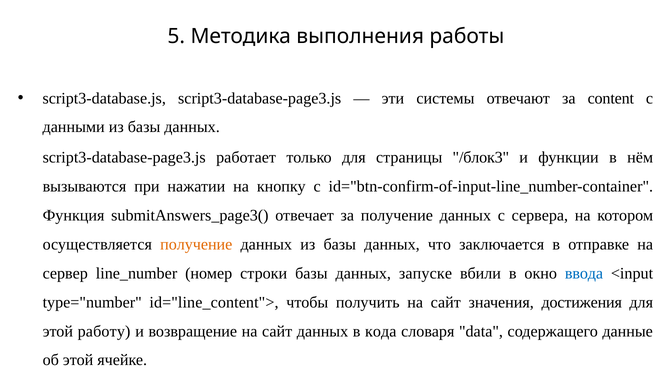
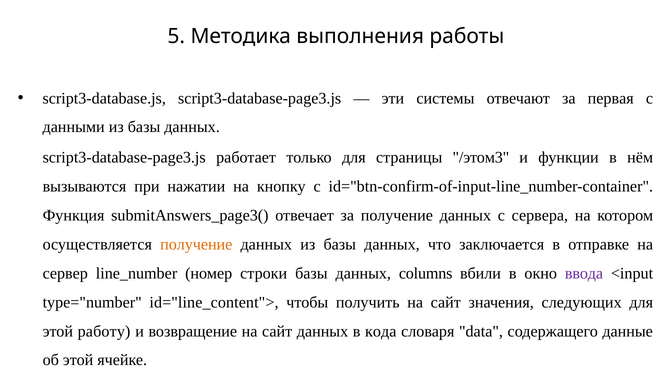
content: content -> первая
/блок3: /блок3 -> /этом3
запуске: запуске -> columns
ввода colour: blue -> purple
достижения: достижения -> следующих
